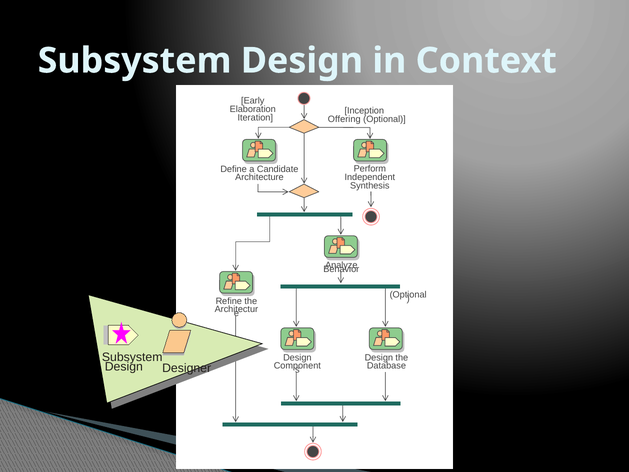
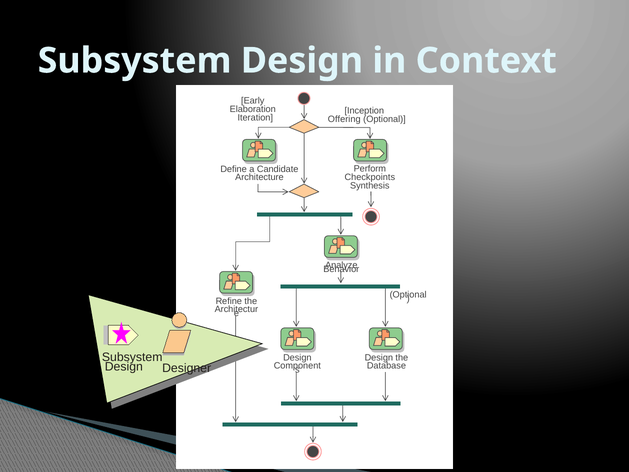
Independent: Independent -> Checkpoints
